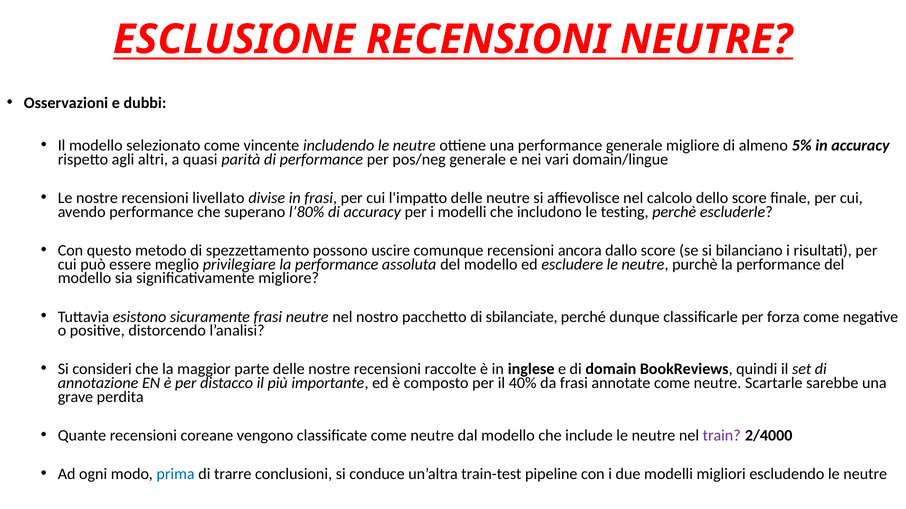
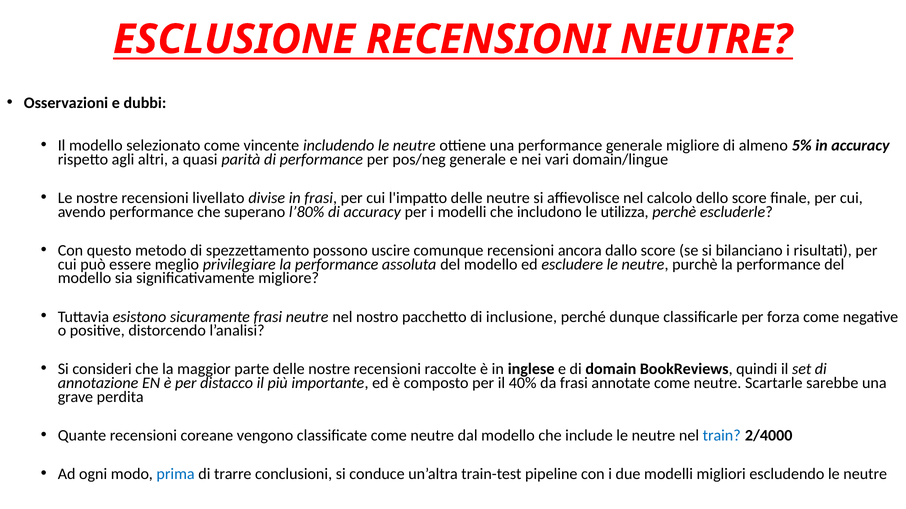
testing: testing -> utilizza
sbilanciate: sbilanciate -> inclusione
train colour: purple -> blue
